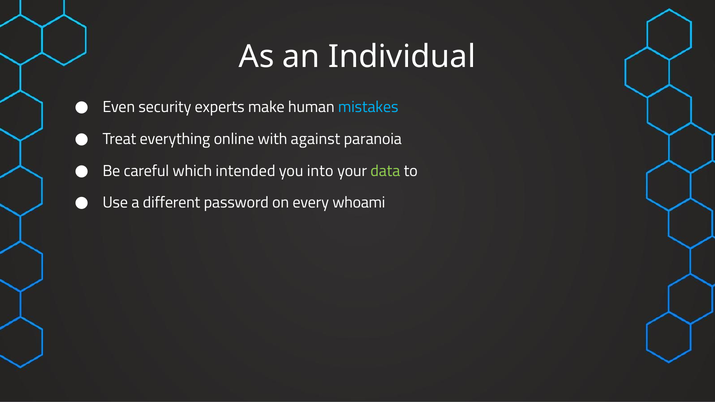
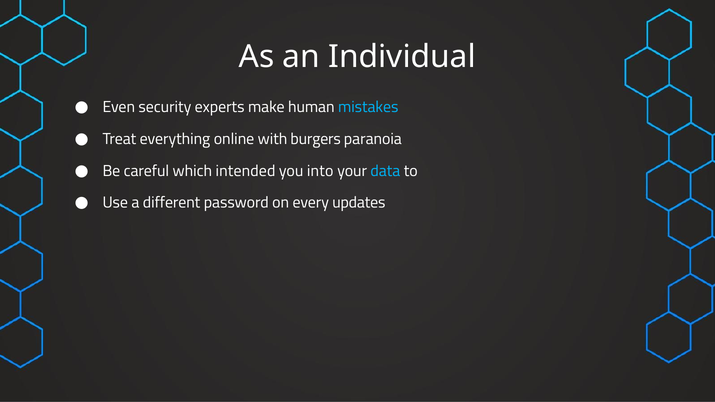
against: against -> burgers
data colour: light green -> light blue
whoami: whoami -> updates
